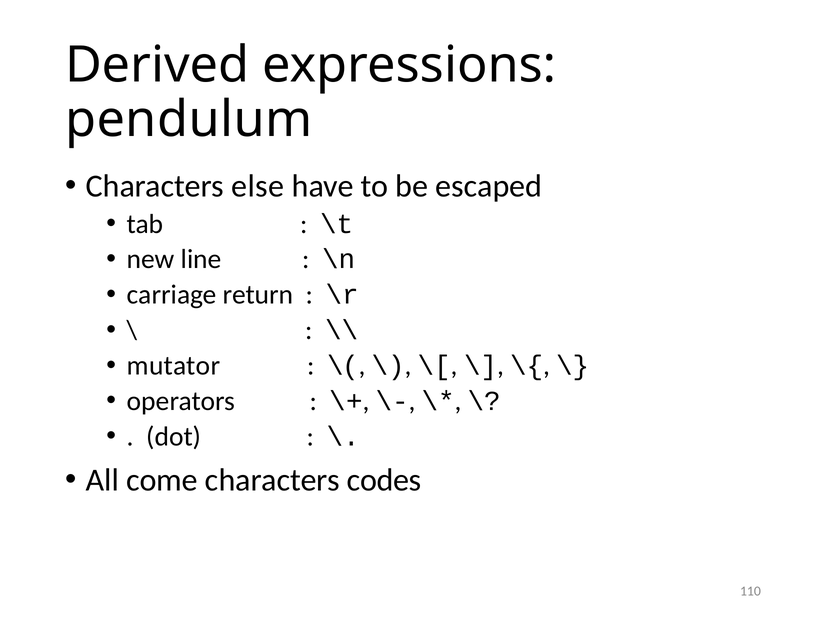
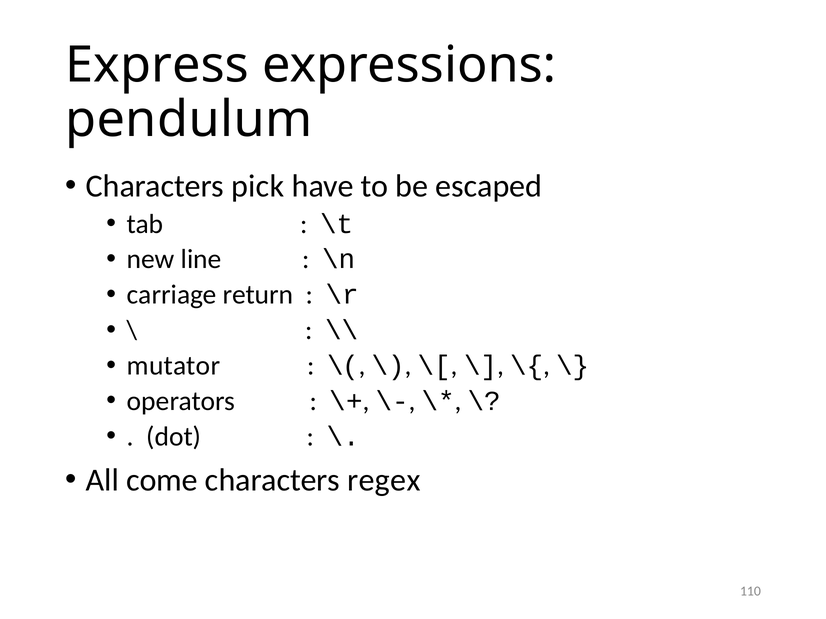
Derived: Derived -> Express
else: else -> pick
codes: codes -> regex
